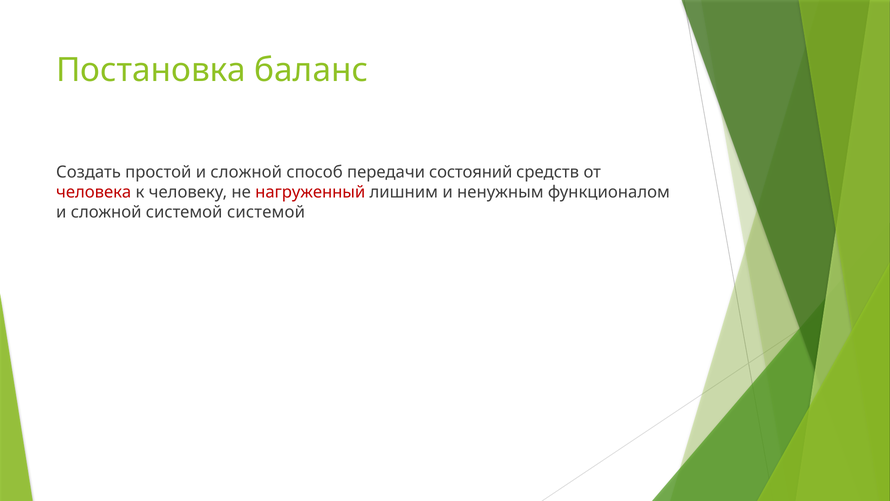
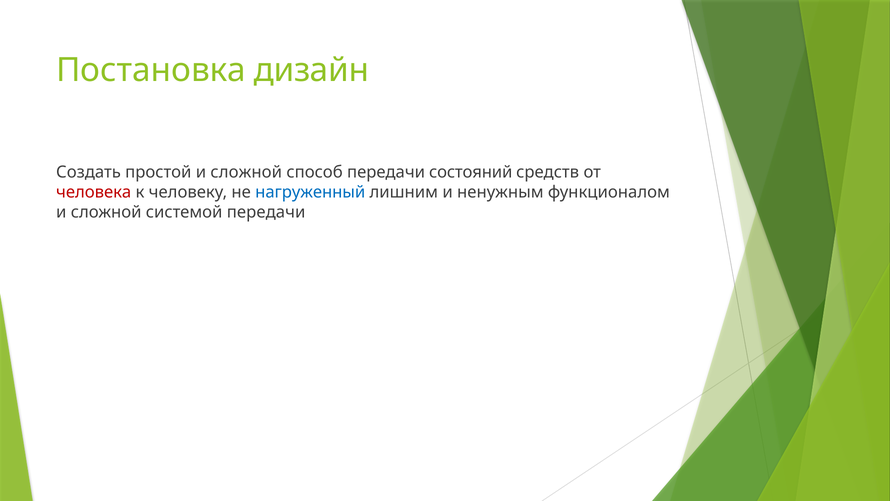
баланс: баланс -> дизайн
нагруженный colour: red -> blue
системой системой: системой -> передачи
